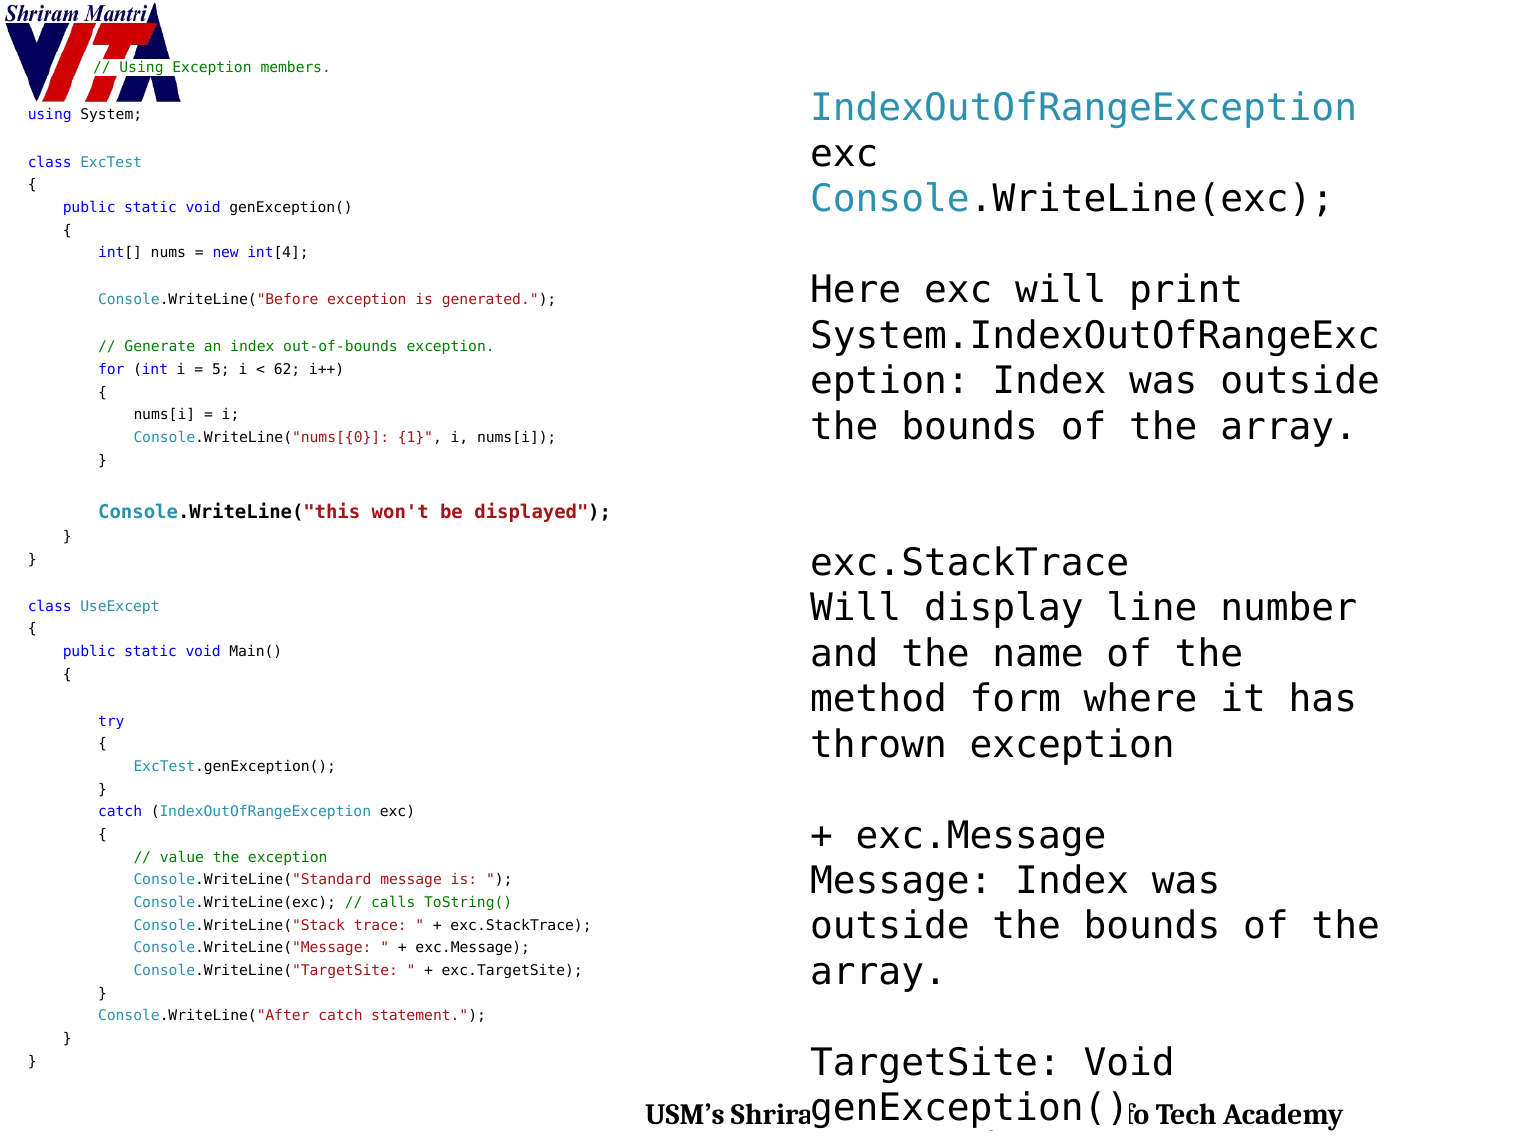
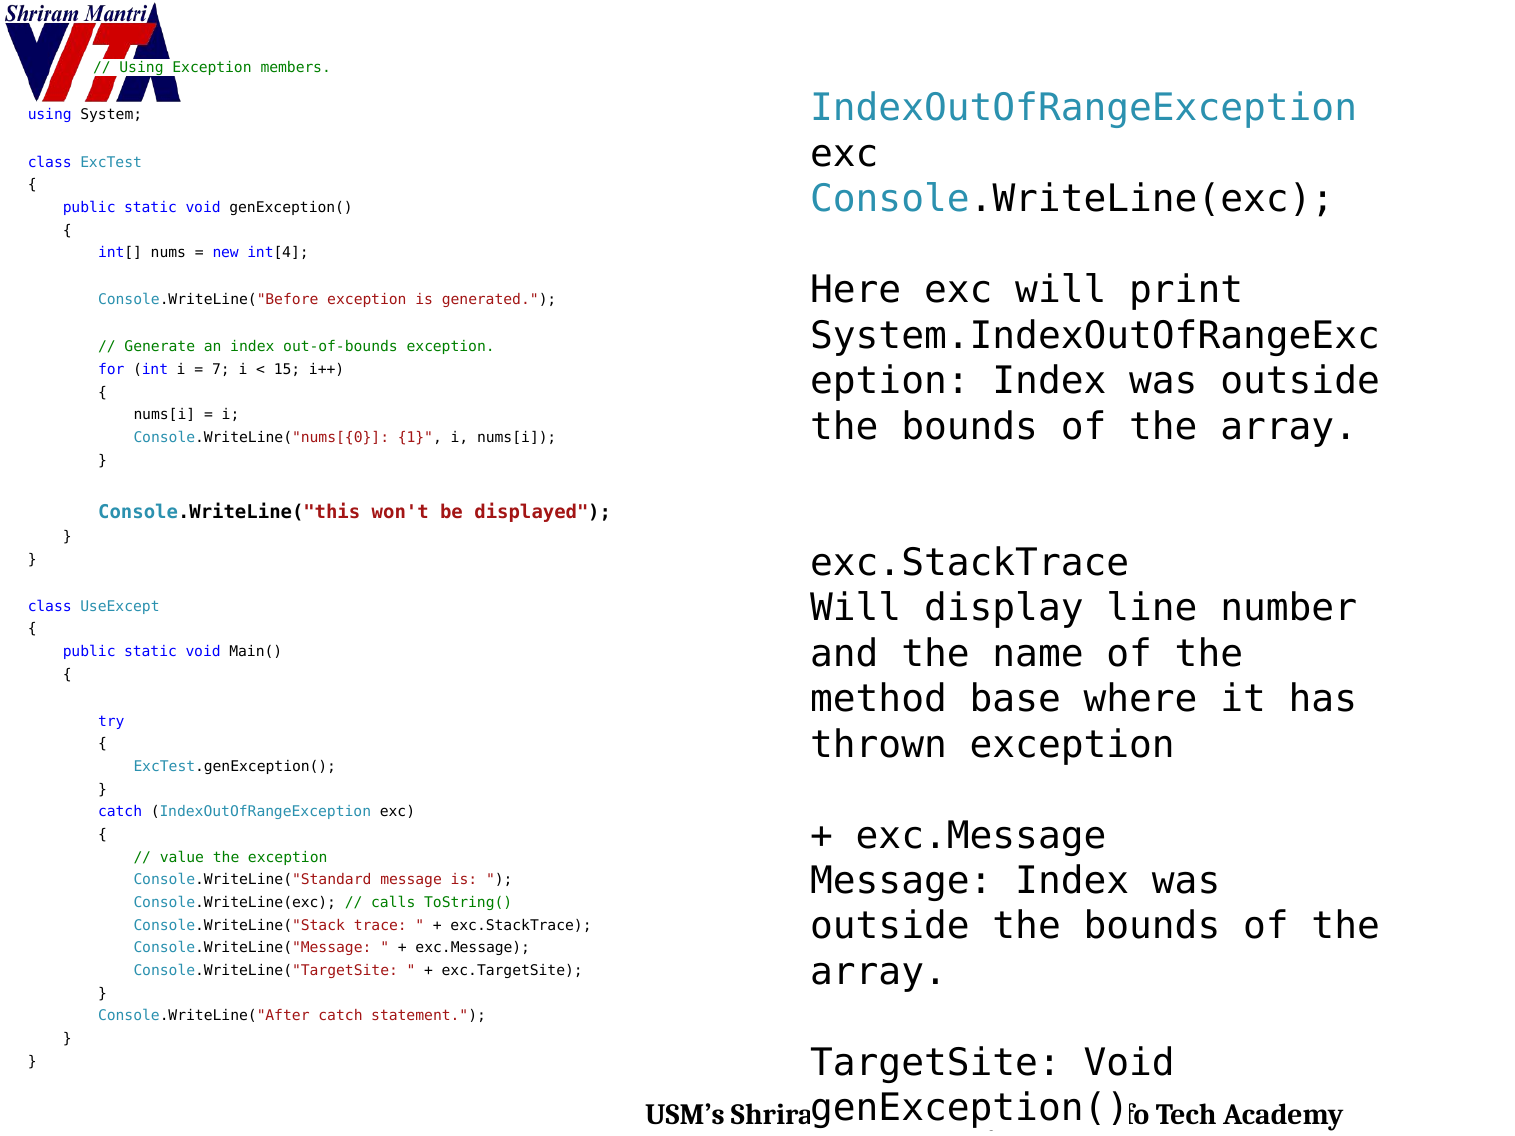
5: 5 -> 7
62: 62 -> 15
form: form -> base
